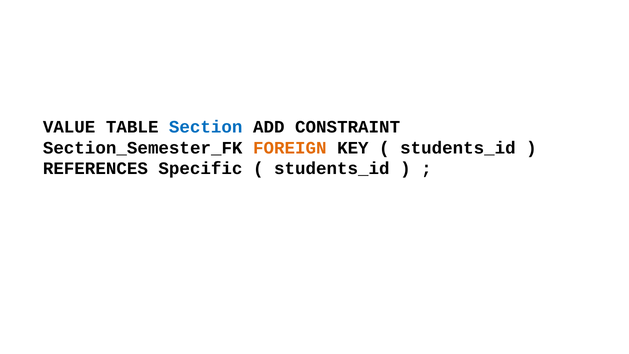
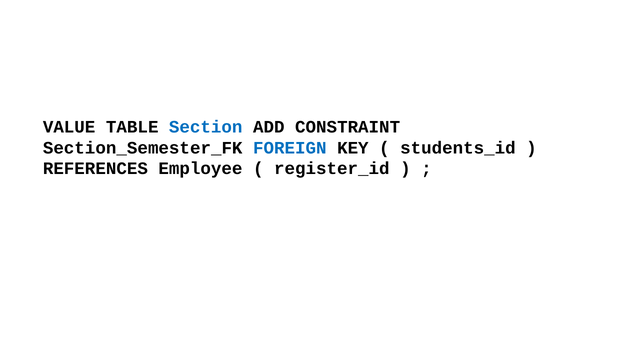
FOREIGN colour: orange -> blue
Specific: Specific -> Employee
students_id at (332, 169): students_id -> register_id
